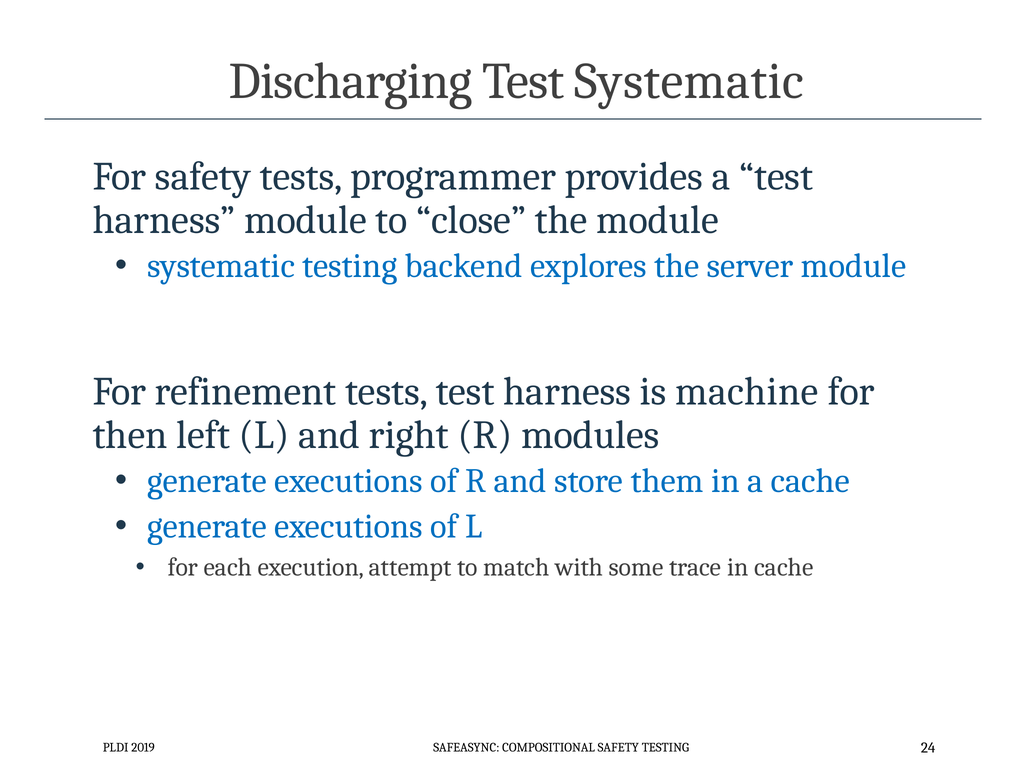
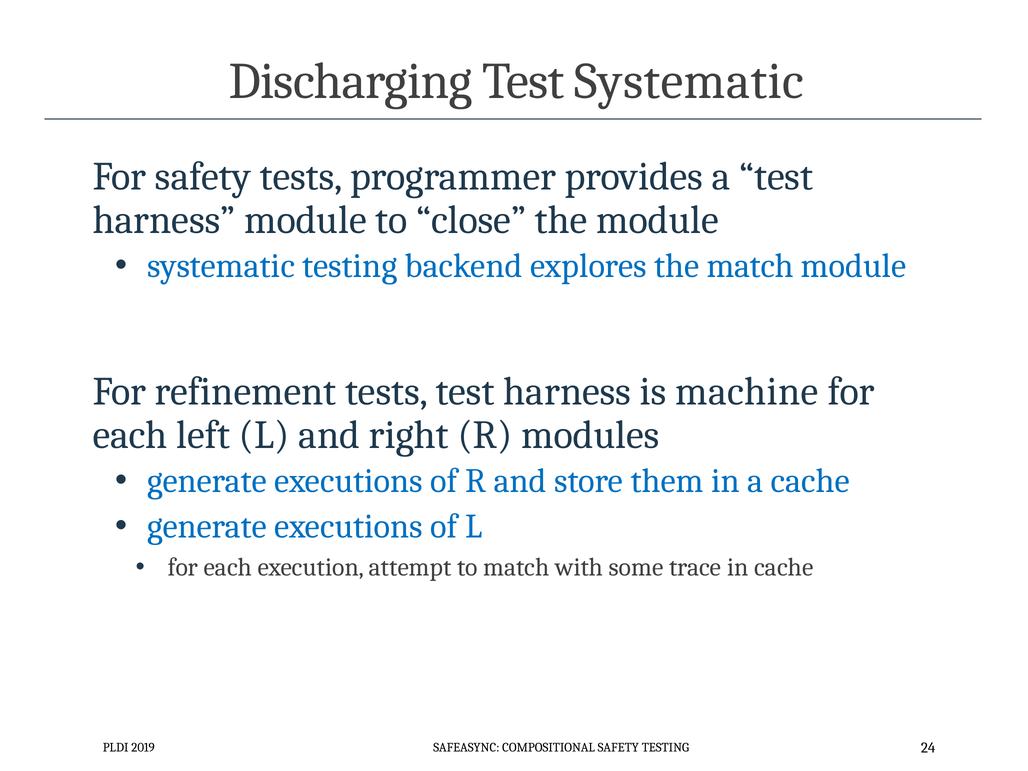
the server: server -> match
then at (130, 435): then -> each
